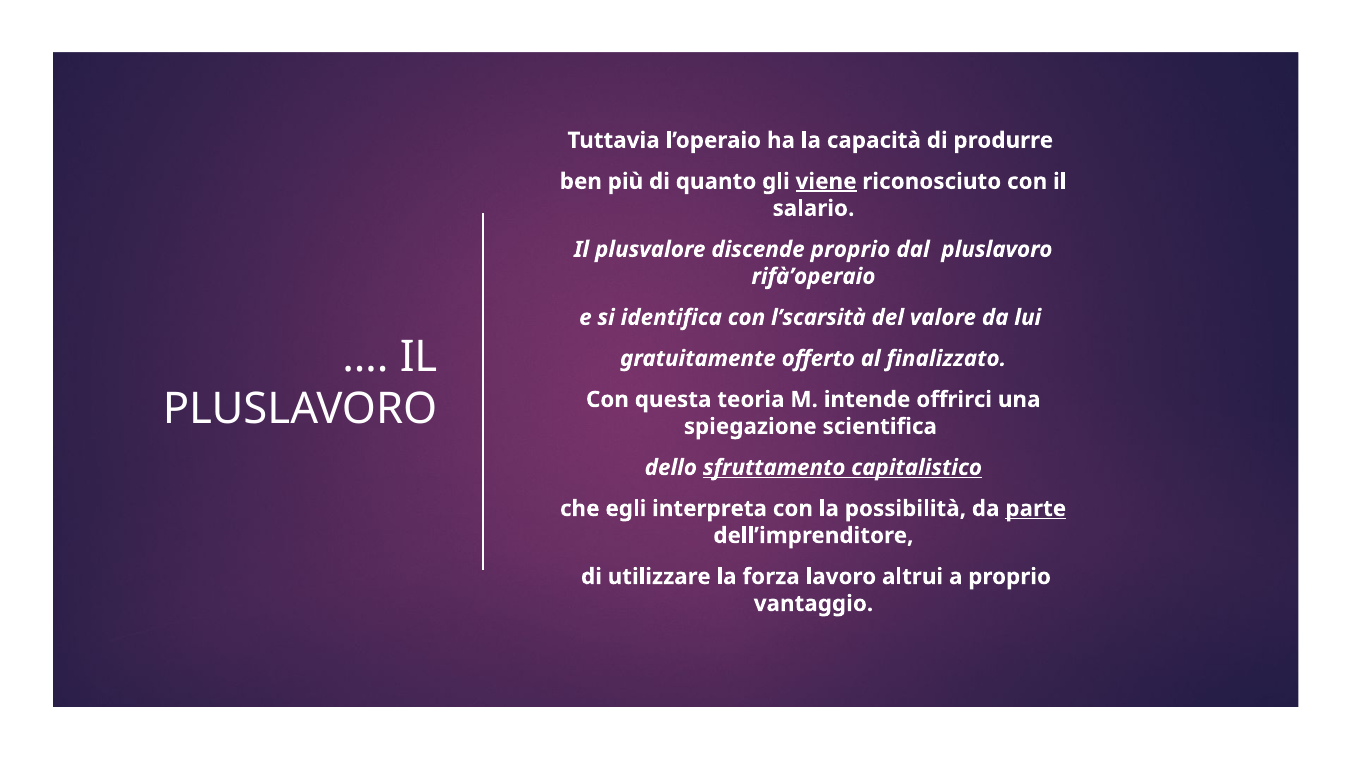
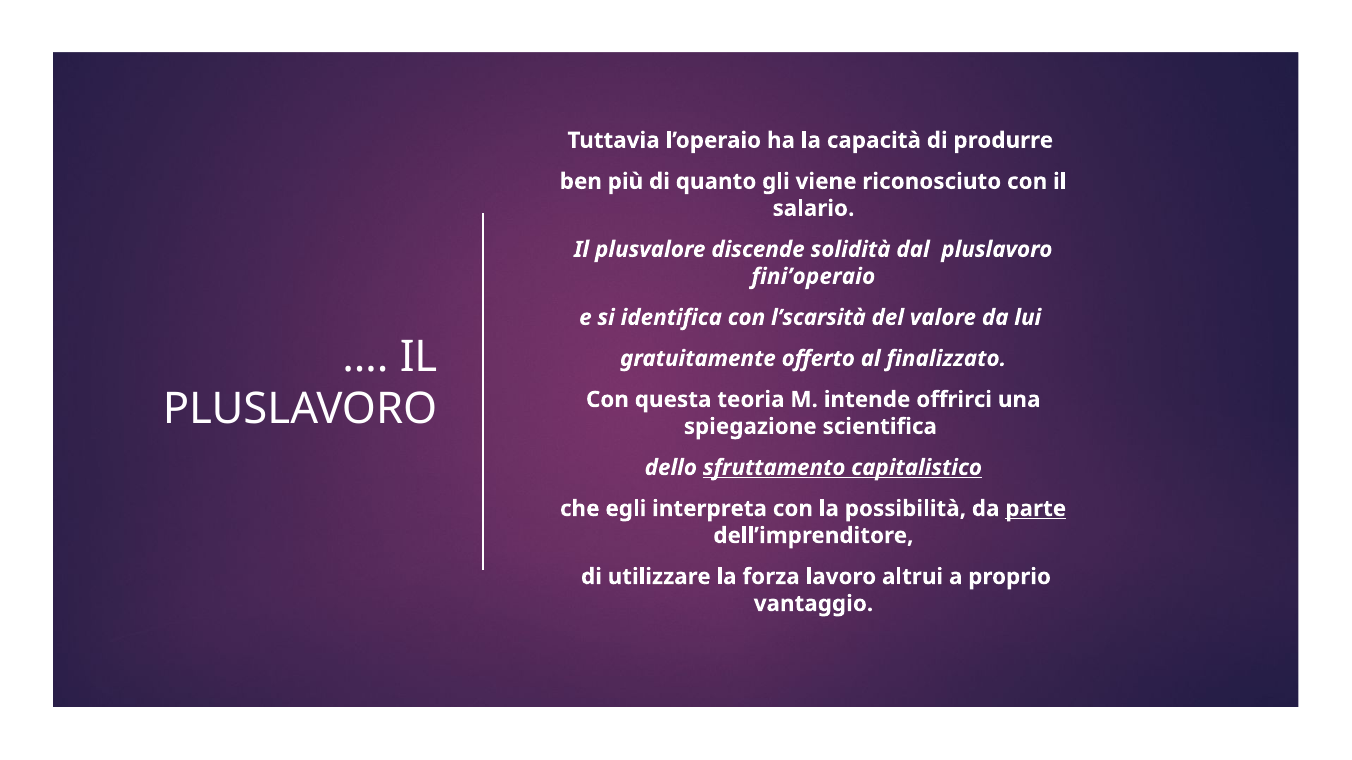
viene underline: present -> none
discende proprio: proprio -> solidità
rifà’operaio: rifà’operaio -> fini’operaio
